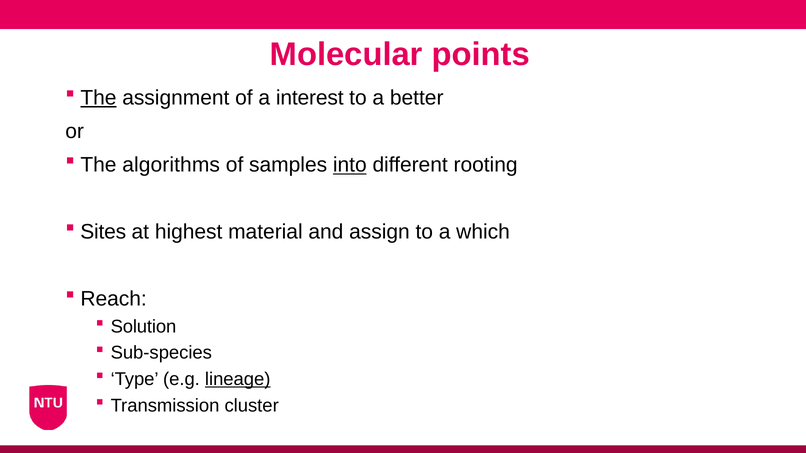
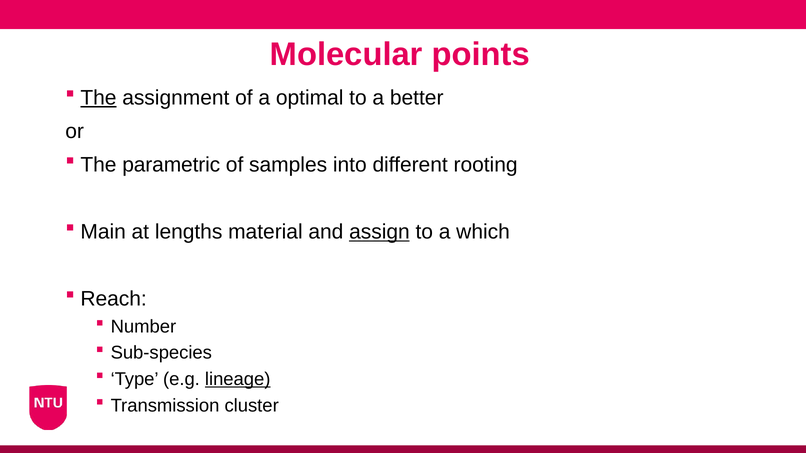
interest: interest -> optimal
algorithms: algorithms -> parametric
into underline: present -> none
Sites: Sites -> Main
highest: highest -> lengths
assign underline: none -> present
Solution: Solution -> Number
